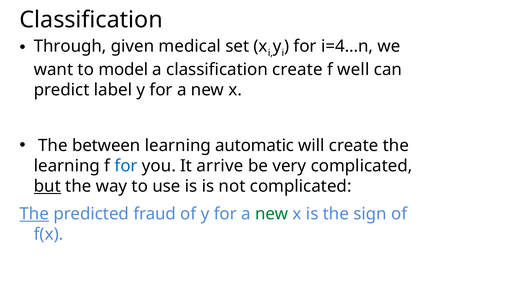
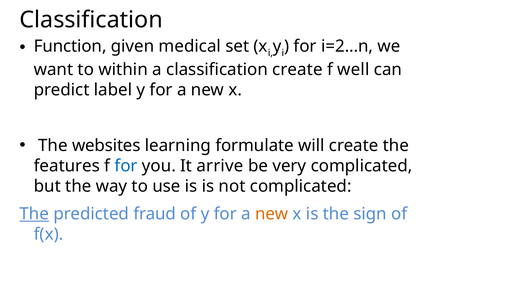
Through: Through -> Function
i=4…n: i=4…n -> i=2…n
model: model -> within
between: between -> websites
automatic: automatic -> formulate
learning at (67, 166): learning -> features
but underline: present -> none
new at (272, 214) colour: green -> orange
